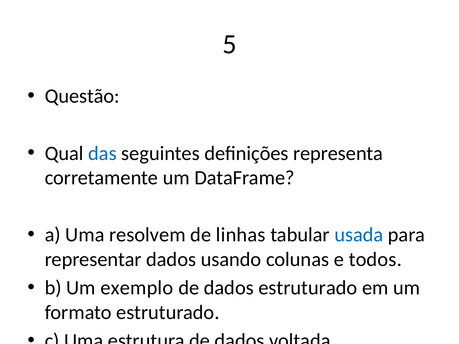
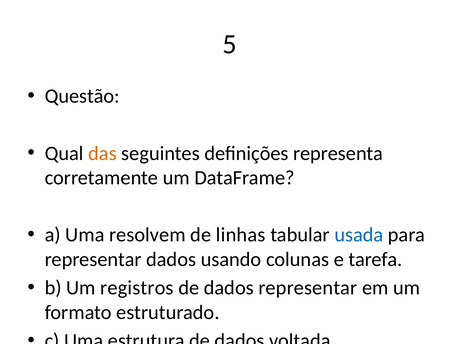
das colour: blue -> orange
todos: todos -> tarefa
Um exemplo: exemplo -> registros
dados estruturado: estruturado -> representar
